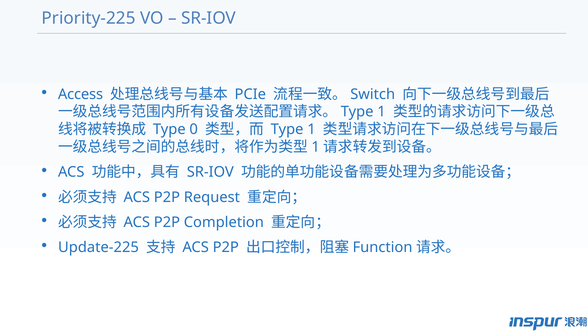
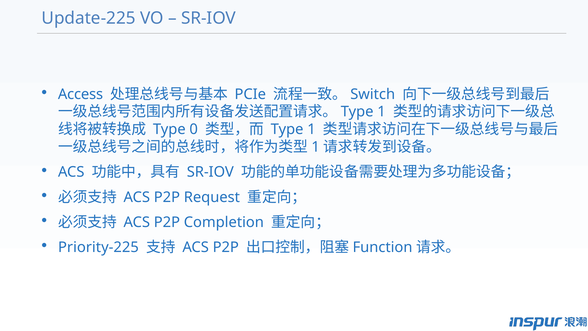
Priority-225: Priority-225 -> Update-225
Update-225: Update-225 -> Priority-225
